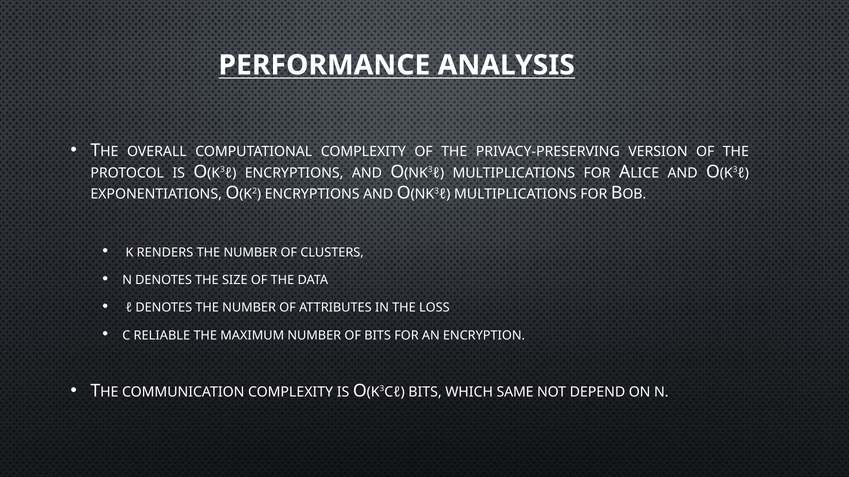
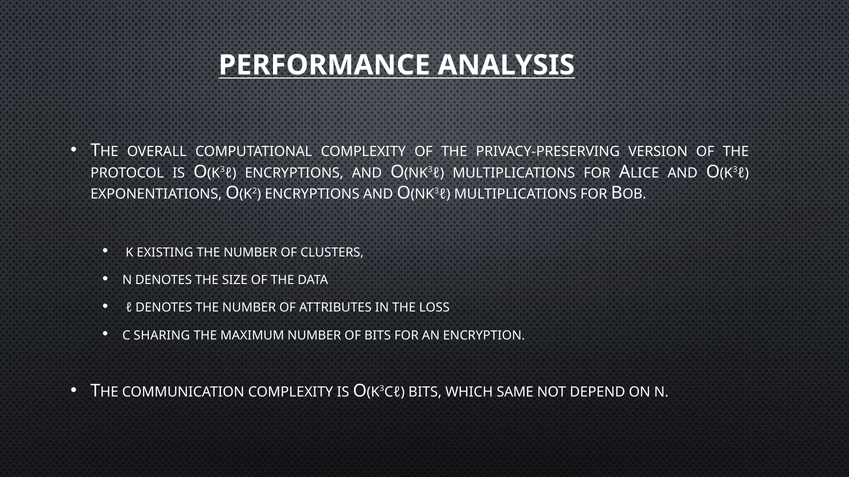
RENDERS: RENDERS -> EXISTING
RELIABLE: RELIABLE -> SHARING
